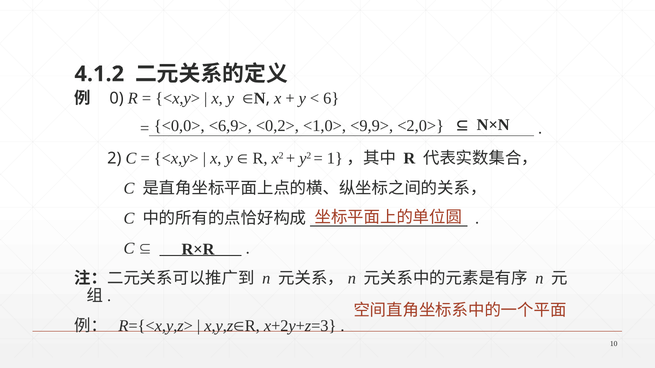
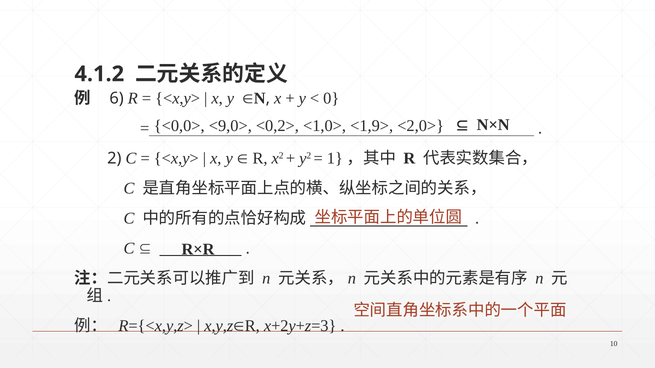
0: 0 -> 6
6: 6 -> 0
<6,9>: <6,9> -> <9,0>
<9,9>: <9,9> -> <1,9>
